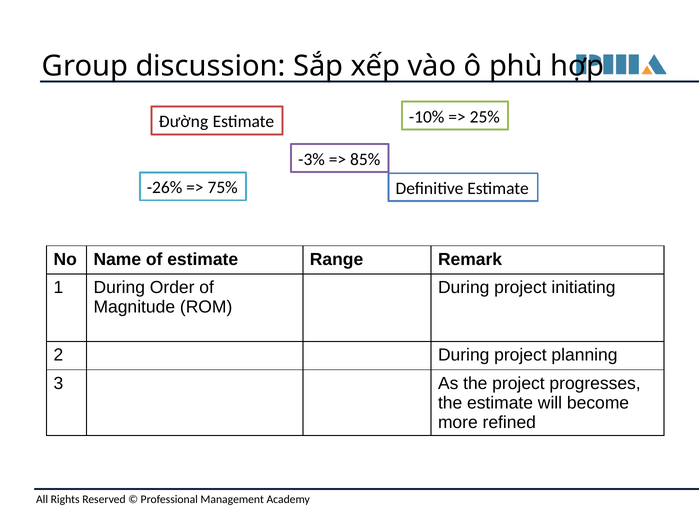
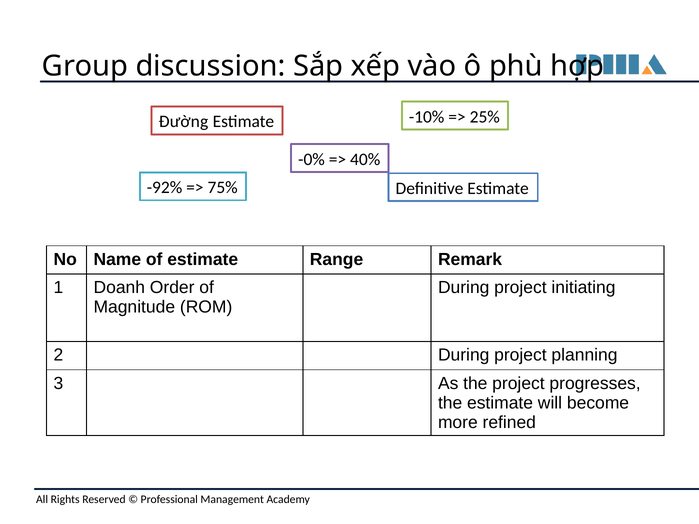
-3%: -3% -> -0%
85%: 85% -> 40%
-26%: -26% -> -92%
1 During: During -> Doanh
